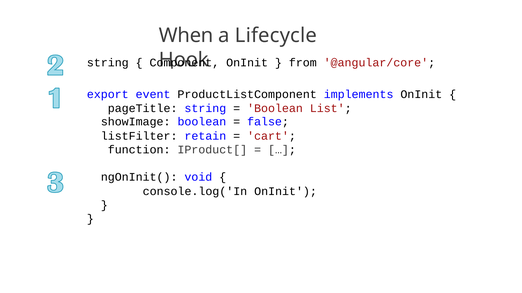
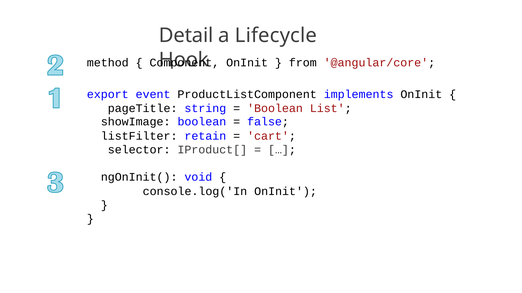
When: When -> Detail
string at (108, 63): string -> method
function: function -> selector
